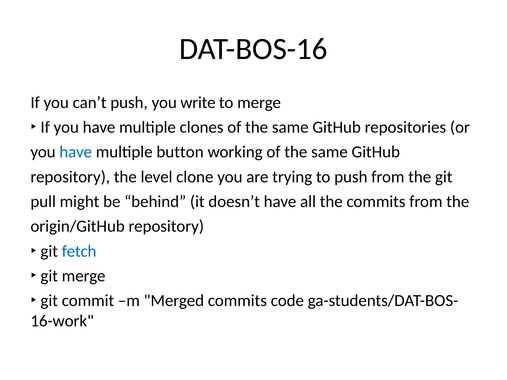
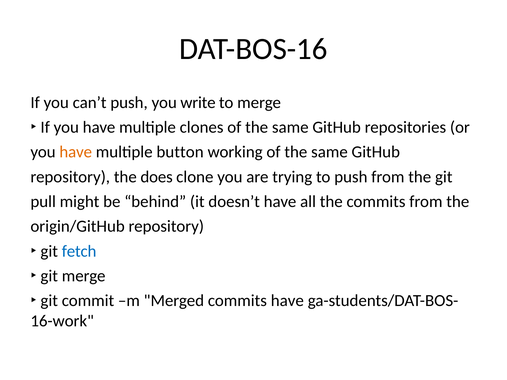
have at (76, 152) colour: blue -> orange
level: level -> does
commits code: code -> have
